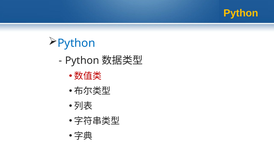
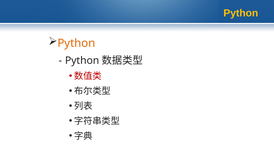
Python at (76, 43) colour: blue -> orange
